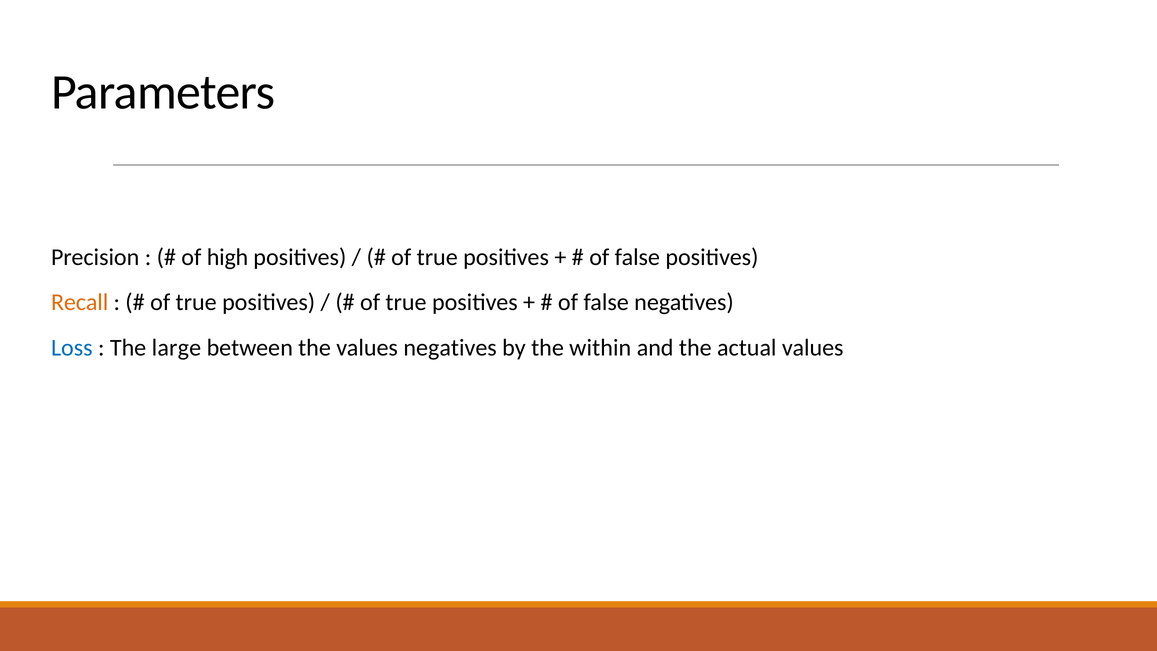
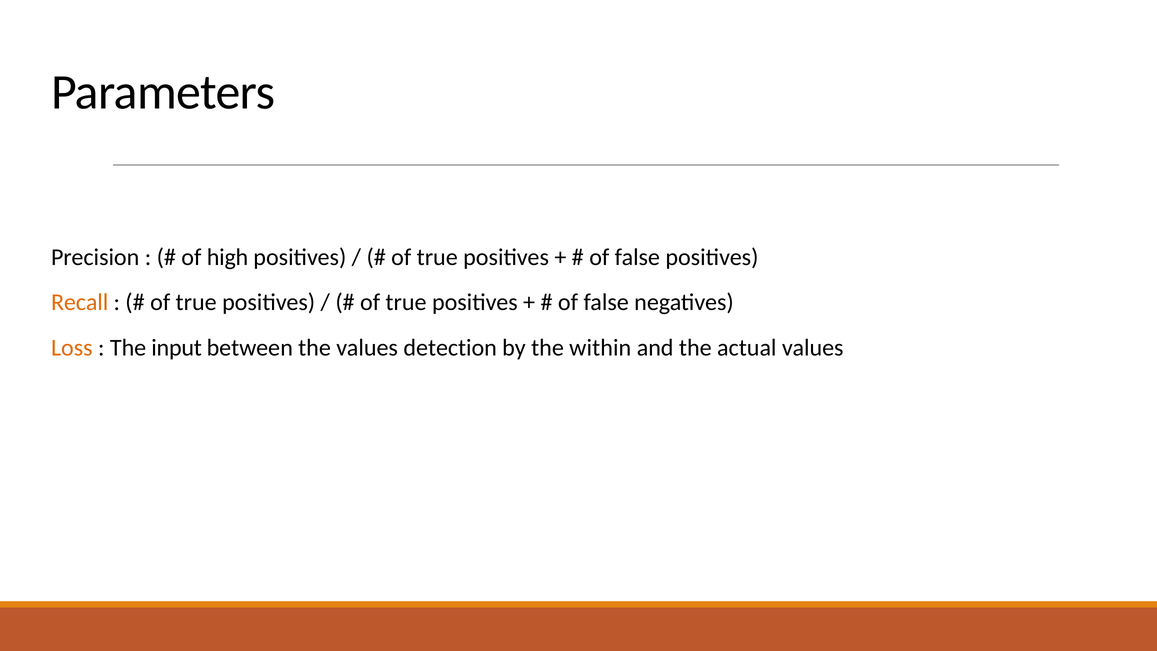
Loss colour: blue -> orange
large: large -> input
values negatives: negatives -> detection
